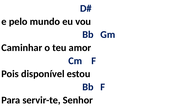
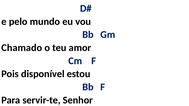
Caminhar: Caminhar -> Chamado
